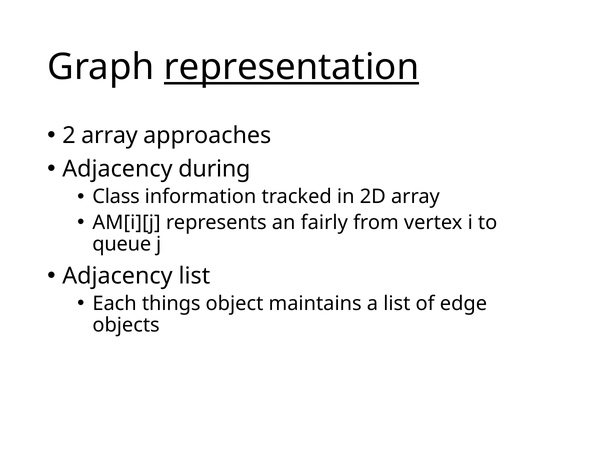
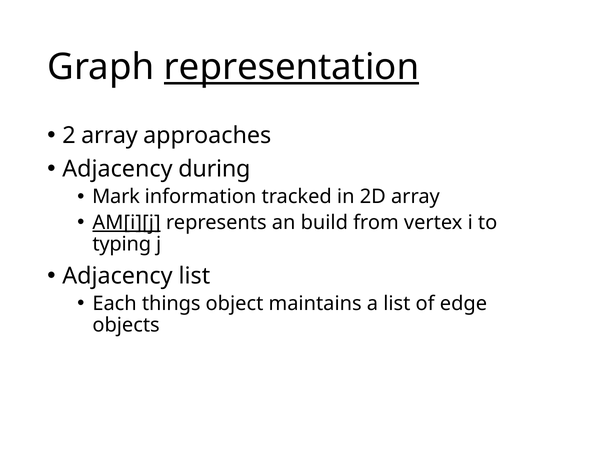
Class: Class -> Mark
AM[i][j underline: none -> present
fairly: fairly -> build
queue: queue -> typing
